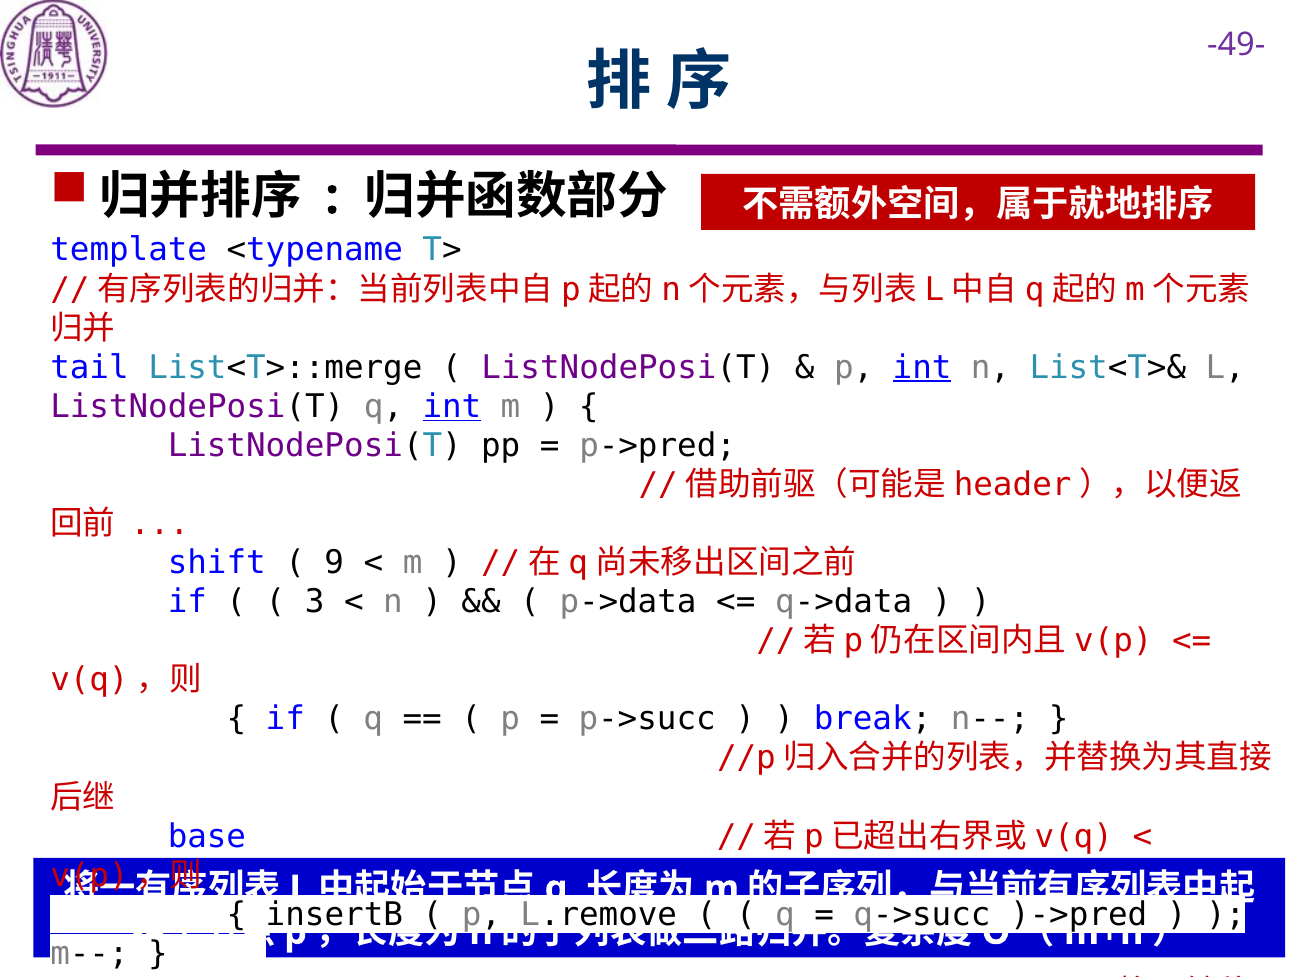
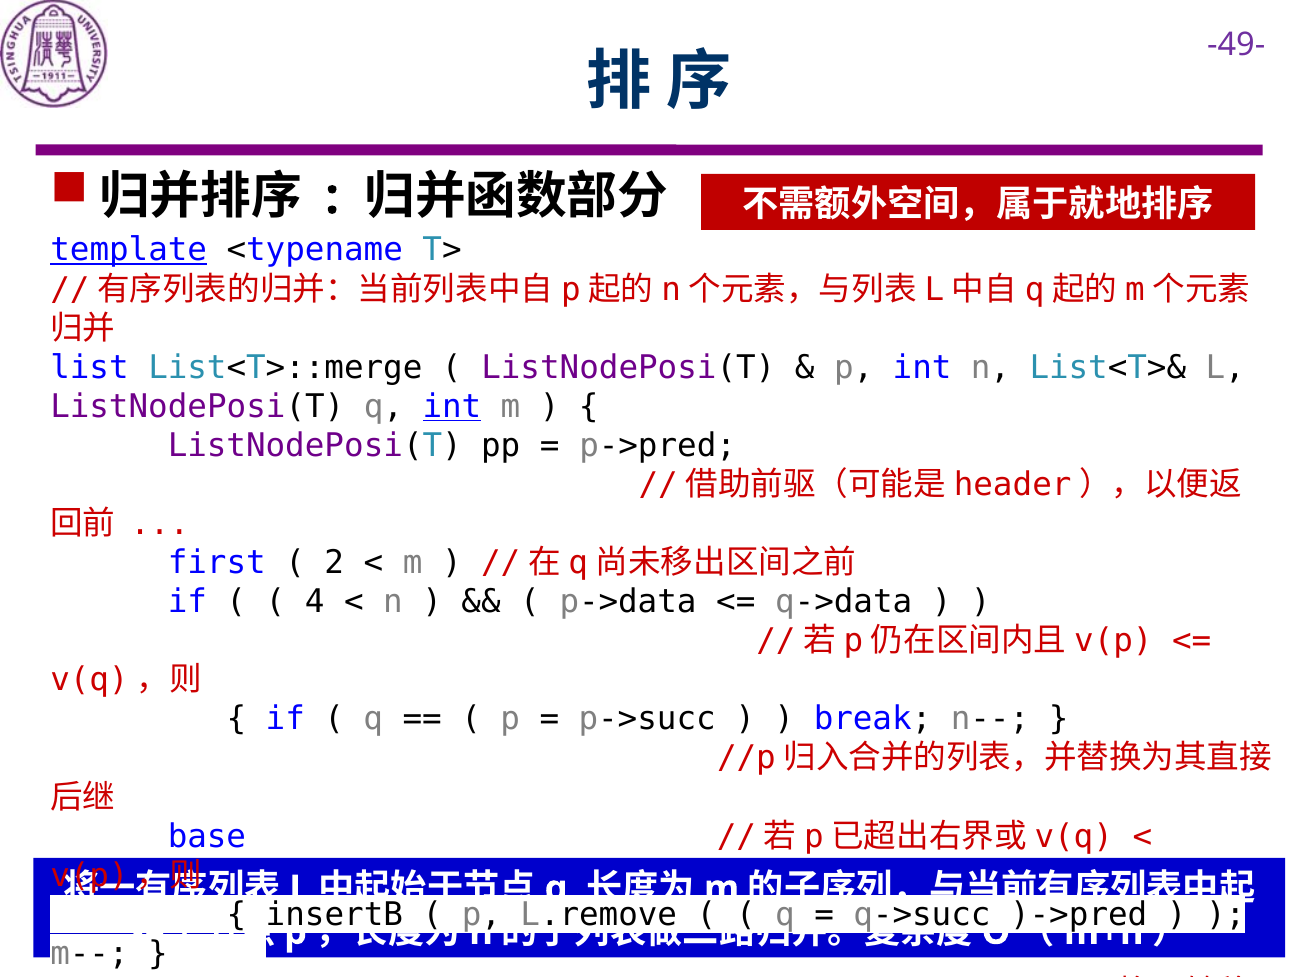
template underline: none -> present
tail: tail -> list
int at (922, 368) underline: present -> none
shift: shift -> first
9: 9 -> 2
3: 3 -> 4
